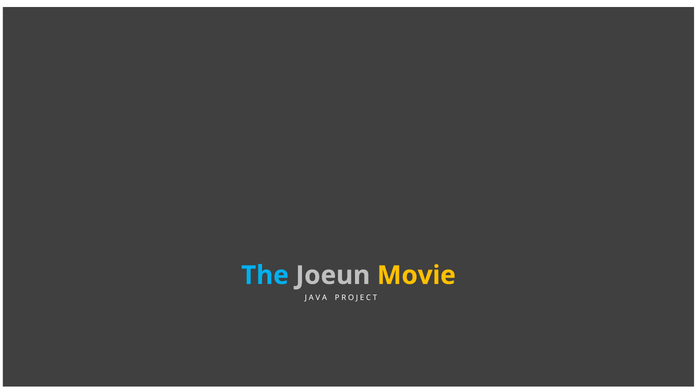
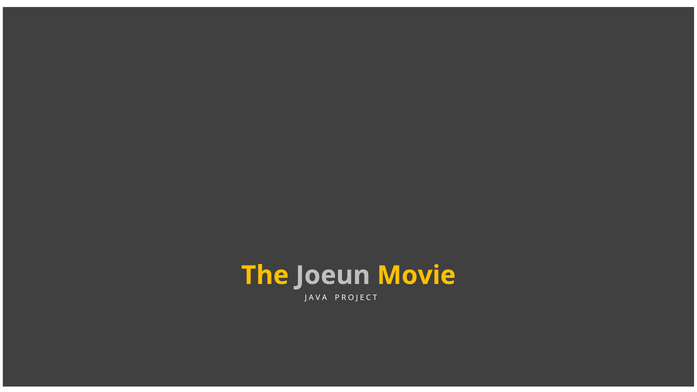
The colour: light blue -> yellow
